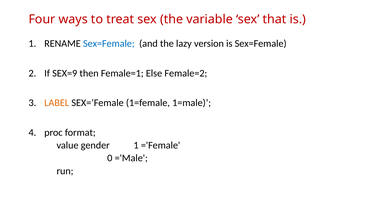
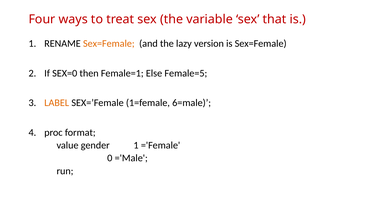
Sex=Female at (109, 44) colour: blue -> orange
SEX=9: SEX=9 -> SEX=0
Female=2: Female=2 -> Female=5
1=male: 1=male -> 6=male
